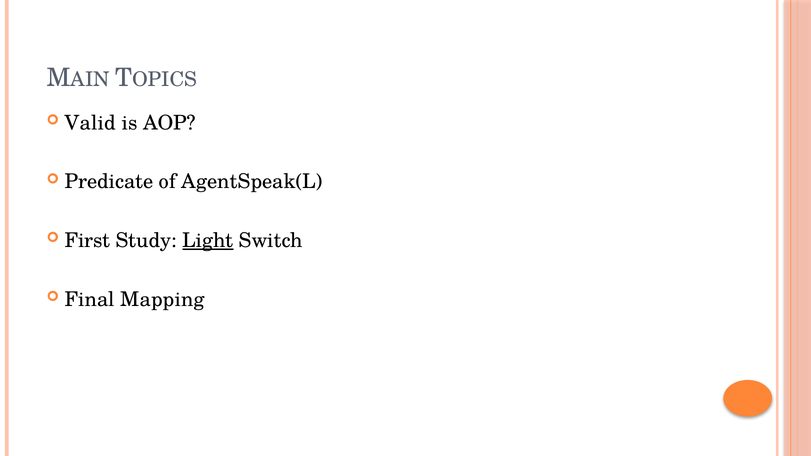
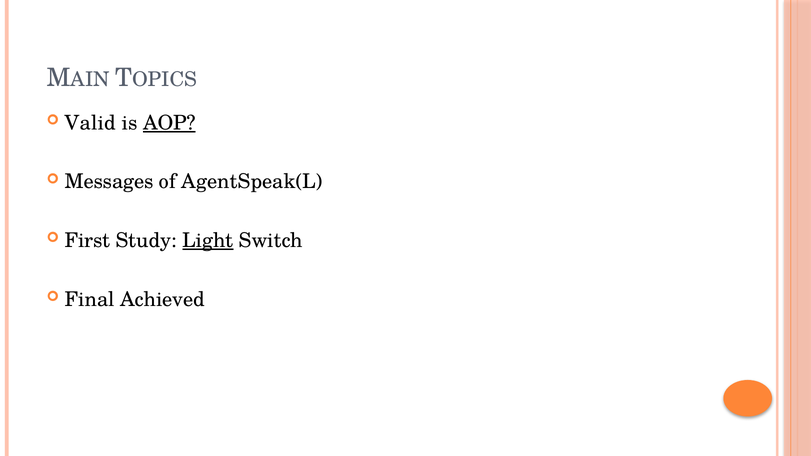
AOP underline: none -> present
Predicate: Predicate -> Messages
Mapping: Mapping -> Achieved
